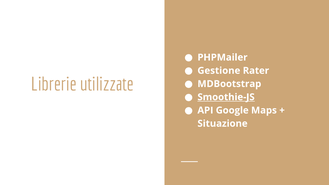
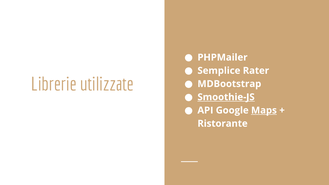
Gestione: Gestione -> Semplice
Maps underline: none -> present
Situazione: Situazione -> Ristorante
